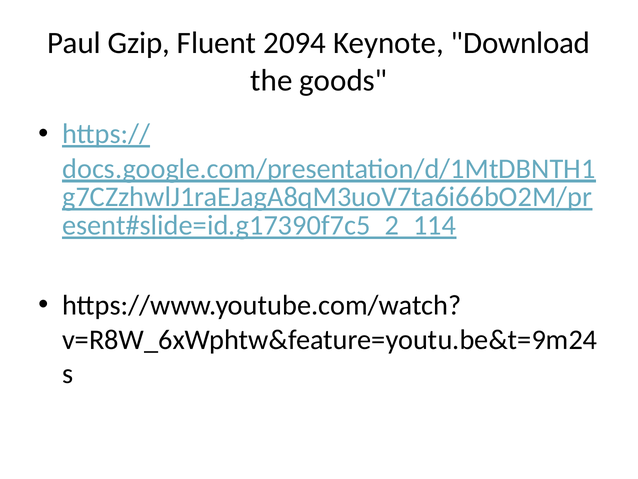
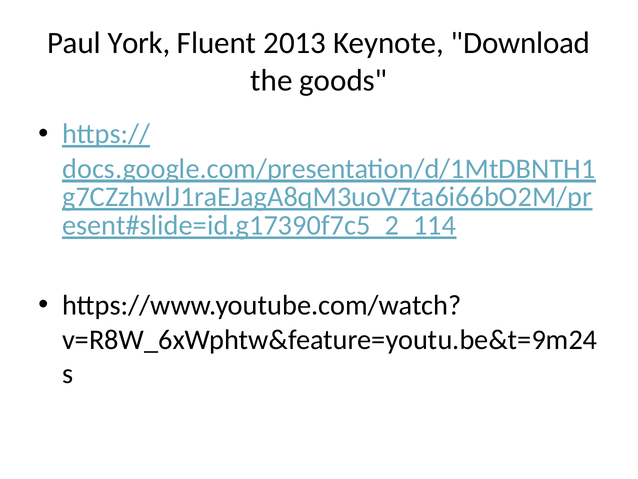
Gzip: Gzip -> York
2094: 2094 -> 2013
